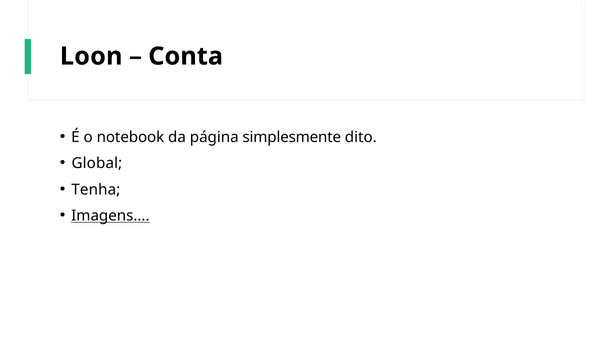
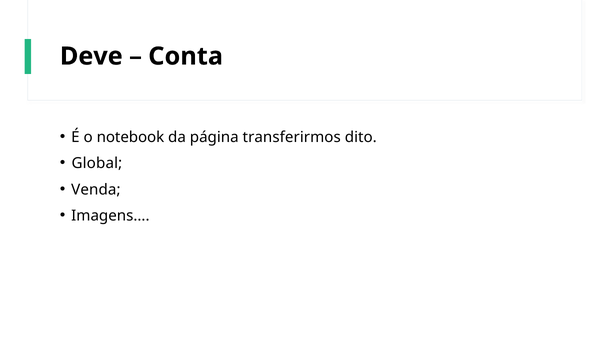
Loon: Loon -> Deve
simplesmente: simplesmente -> transferirmos
Tenha: Tenha -> Venda
Imagens underline: present -> none
